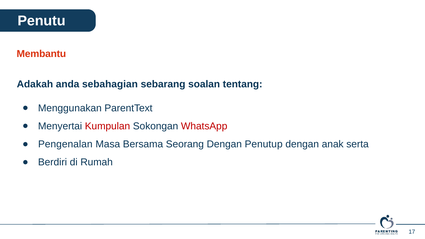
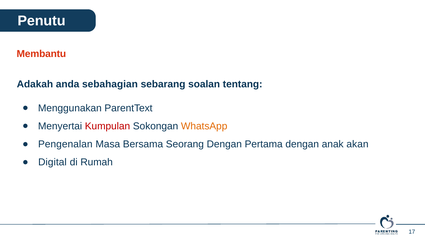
WhatsApp colour: red -> orange
Penutup: Penutup -> Pertama
serta: serta -> akan
Berdiri: Berdiri -> Digital
